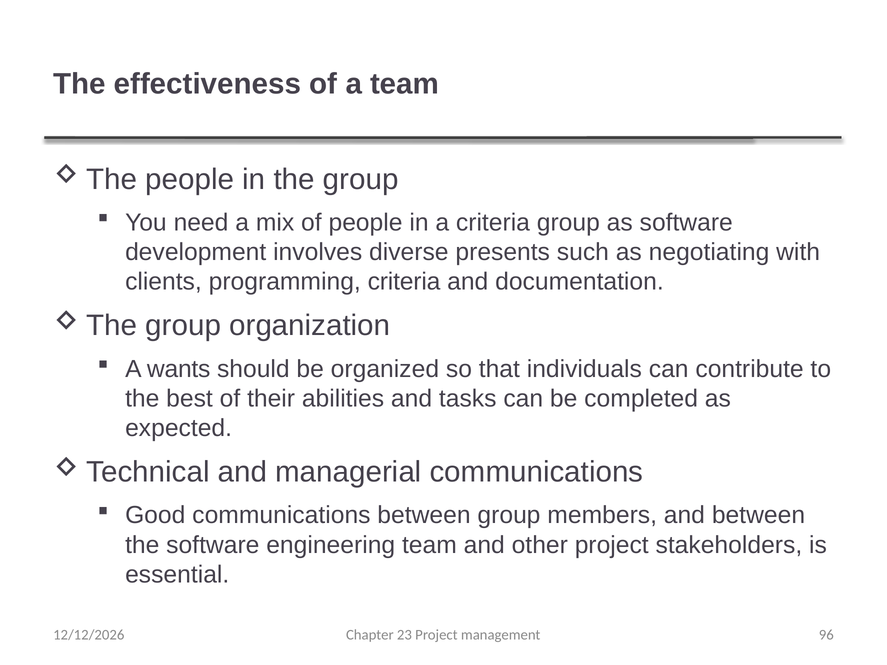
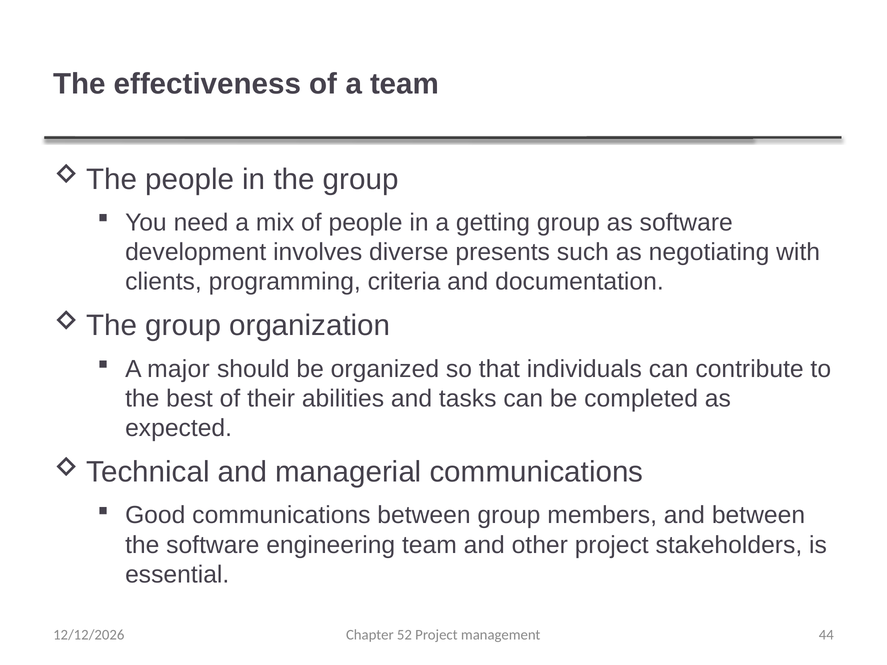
a criteria: criteria -> getting
wants: wants -> major
23: 23 -> 52
96: 96 -> 44
